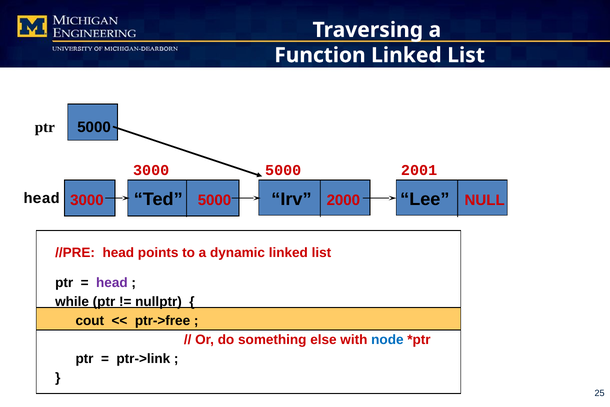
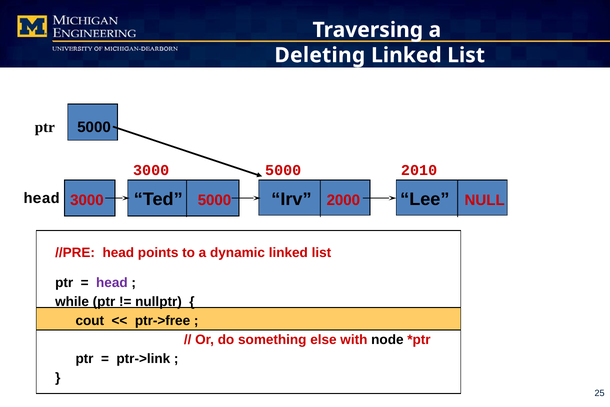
Function: Function -> Deleting
2001: 2001 -> 2010
node colour: blue -> black
